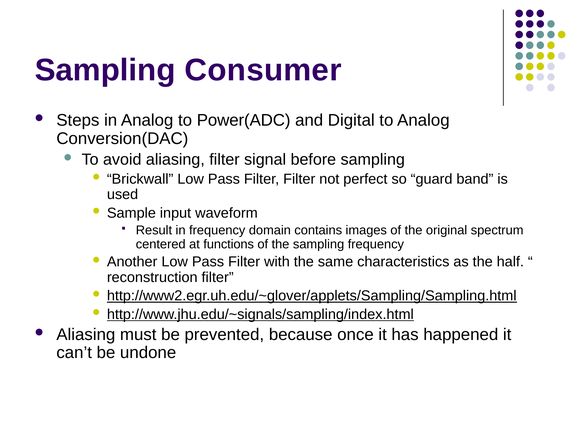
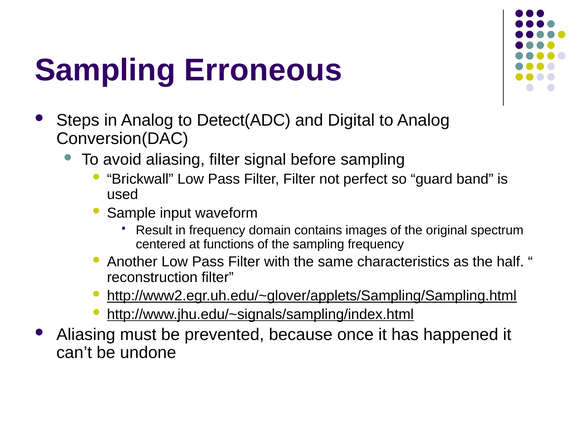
Consumer: Consumer -> Erroneous
Power(ADC: Power(ADC -> Detect(ADC
